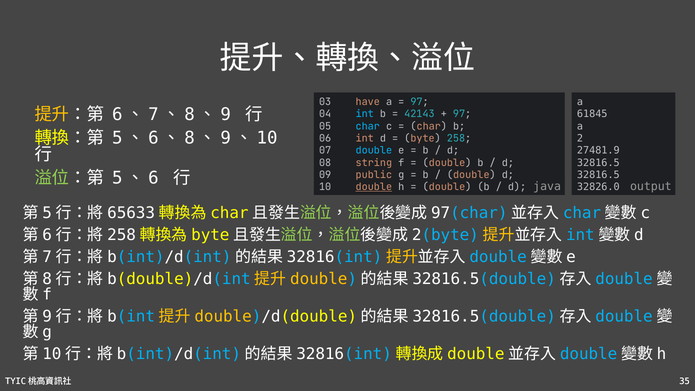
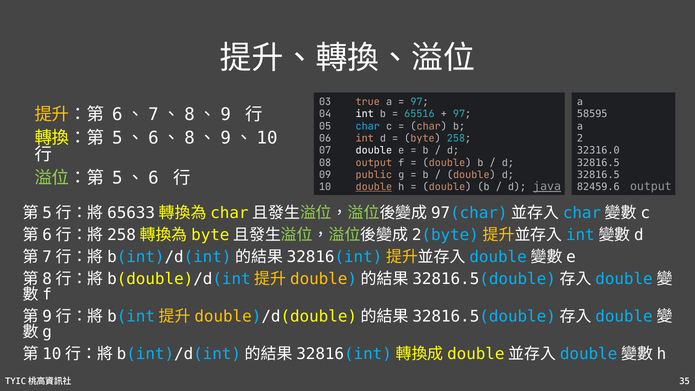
have: have -> true
61845: 61845 -> 58595
int at (365, 114) colour: light blue -> white
42143: 42143 -> 65516
27481.9: 27481.9 -> 32316.0
double at (374, 150) colour: light blue -> white
08 string: string -> output
32826.0: 32826.0 -> 82459.6
java underline: none -> present
